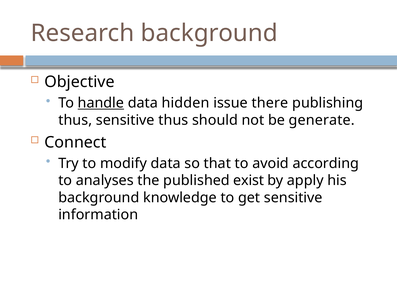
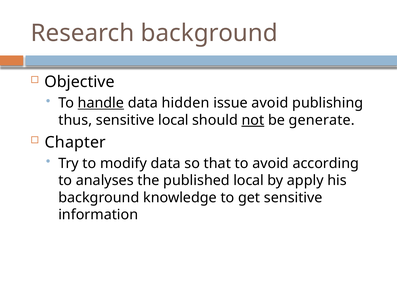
issue there: there -> avoid
sensitive thus: thus -> local
not underline: none -> present
Connect: Connect -> Chapter
published exist: exist -> local
